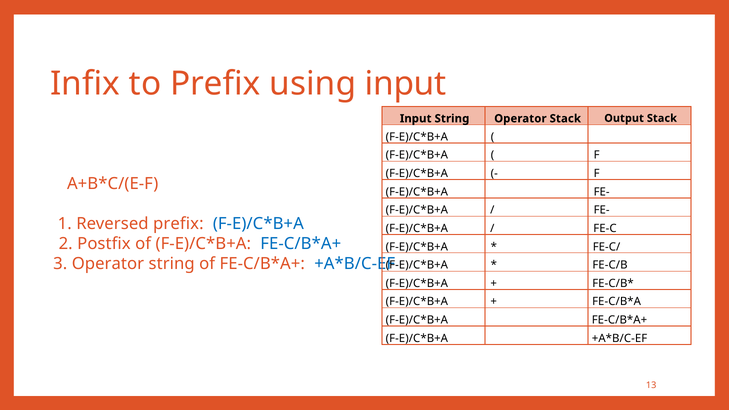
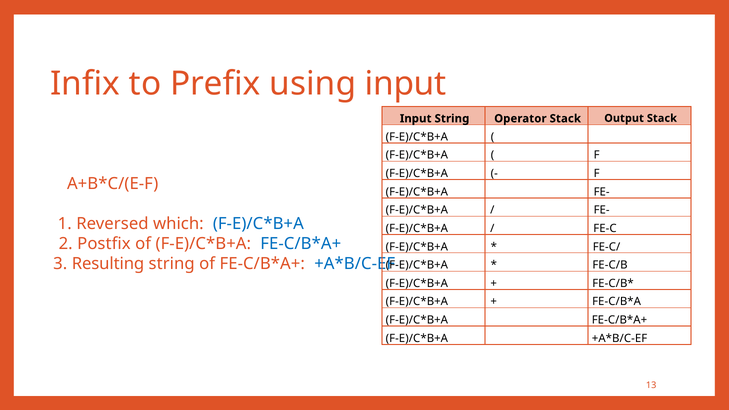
Reversed prefix: prefix -> which
3 Operator: Operator -> Resulting
